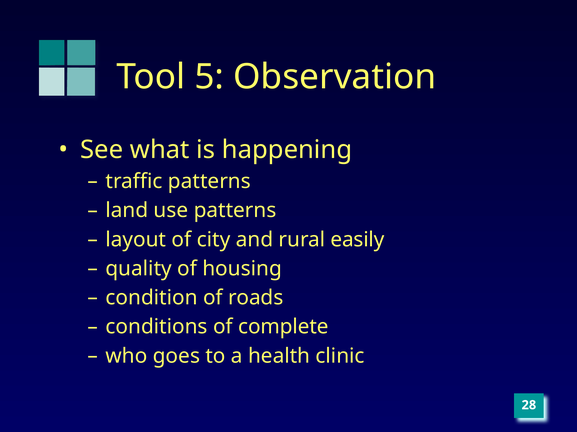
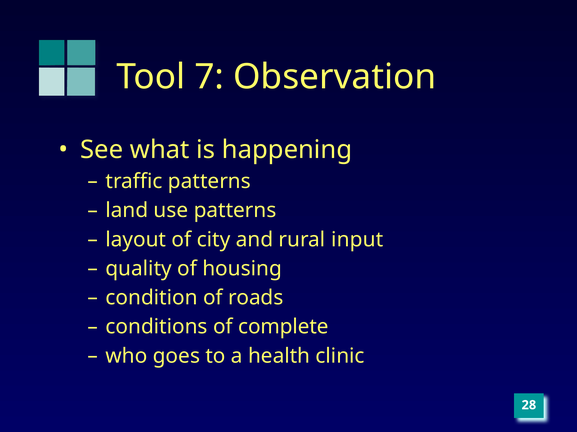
5: 5 -> 7
easily: easily -> input
